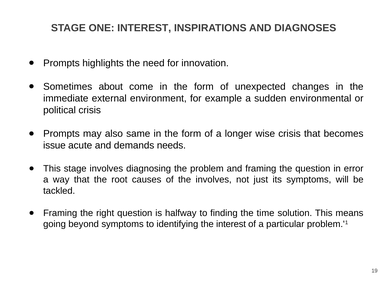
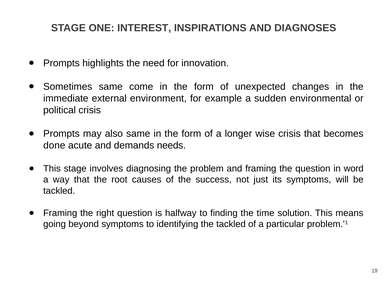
Sometimes about: about -> same
issue: issue -> done
error: error -> word
the involves: involves -> success
the interest: interest -> tackled
